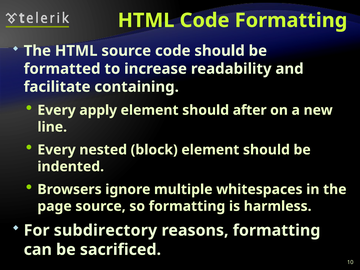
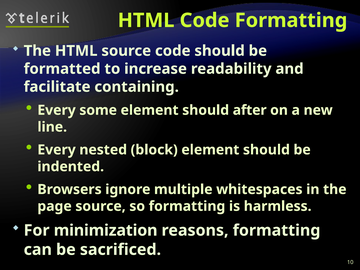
apply: apply -> some
subdirectory: subdirectory -> minimization
